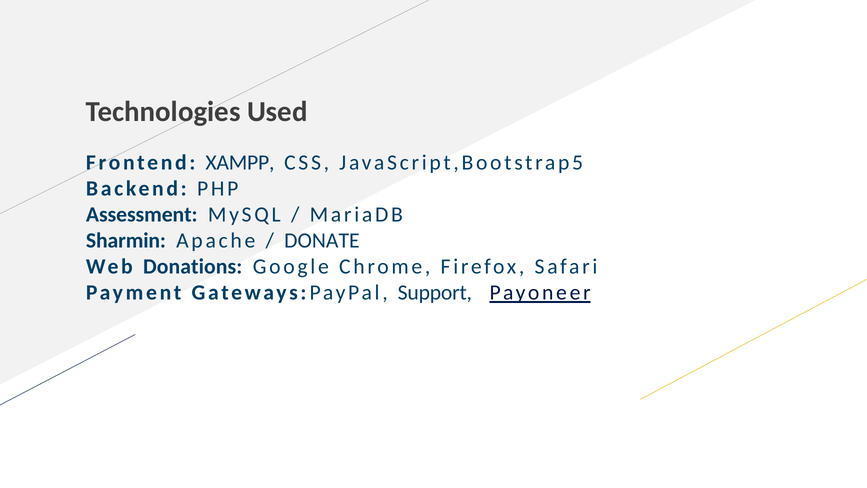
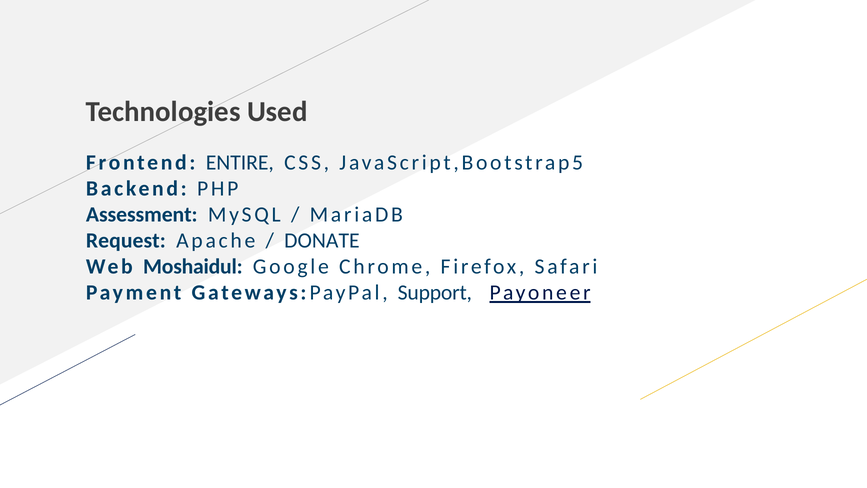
XAMPP: XAMPP -> ENTIRE
Sharmin: Sharmin -> Request
Donations: Donations -> Moshaidul
